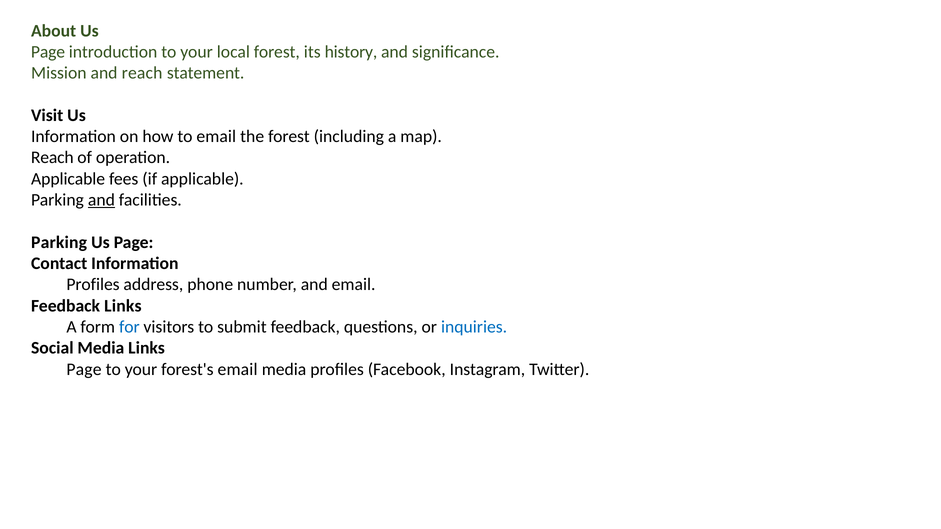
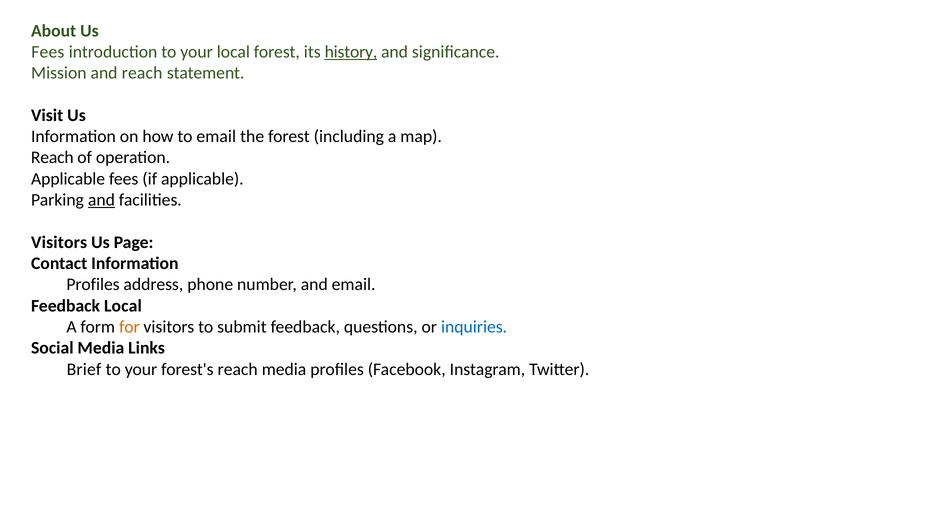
Page at (48, 52): Page -> Fees
history underline: none -> present
Parking at (59, 242): Parking -> Visitors
Feedback Links: Links -> Local
for colour: blue -> orange
Page at (84, 369): Page -> Brief
forest's email: email -> reach
